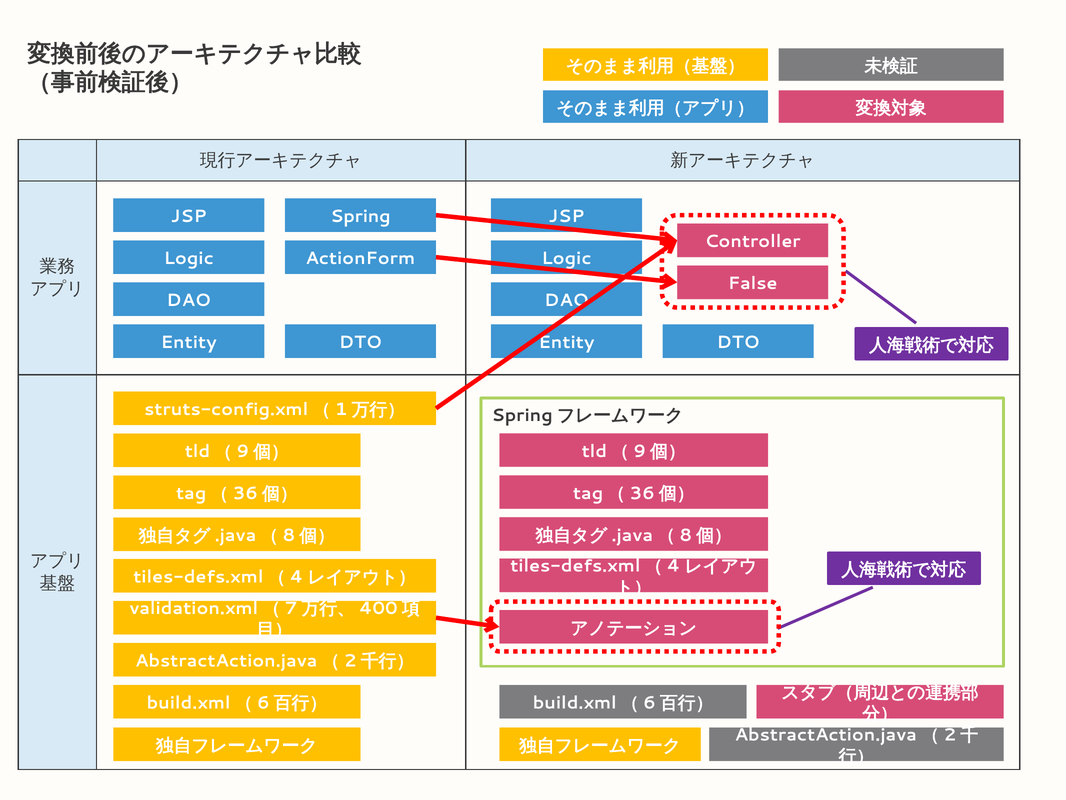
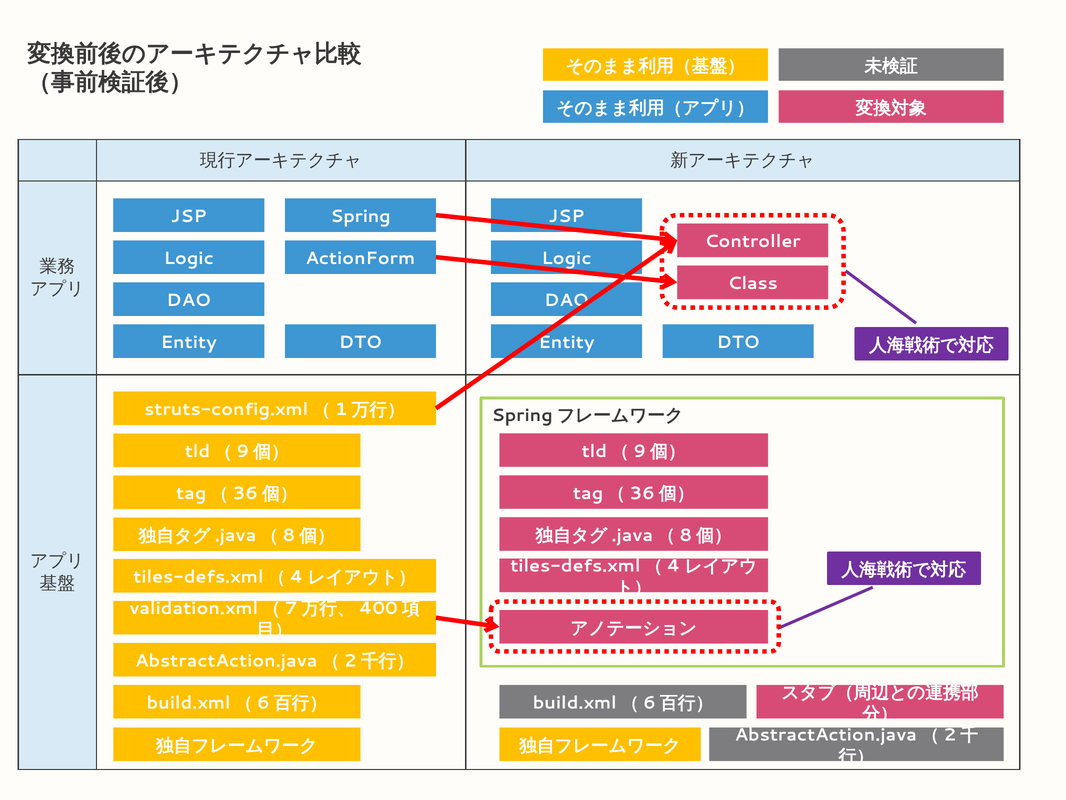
False: False -> Class
